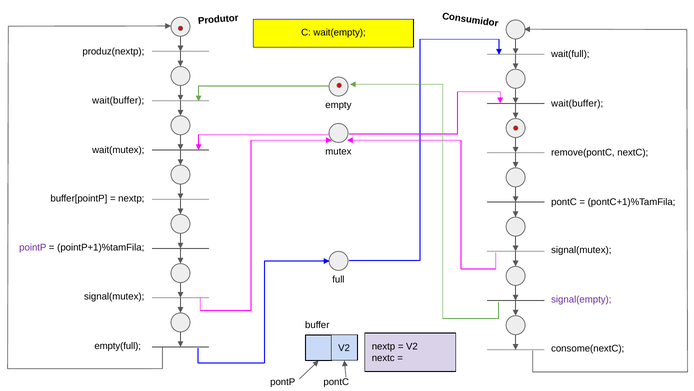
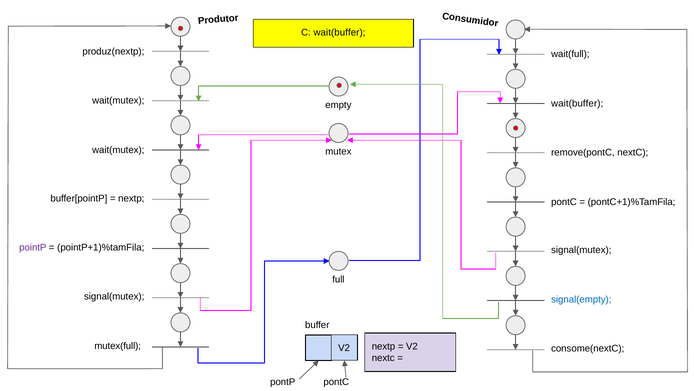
C wait(empty: wait(empty -> wait(buffer
wait(buffer at (118, 100): wait(buffer -> wait(mutex
signal(empty colour: purple -> blue
empty(full: empty(full -> mutex(full
